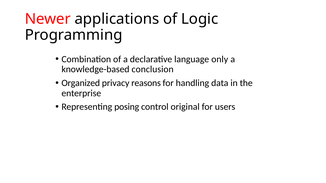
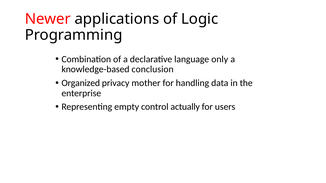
reasons: reasons -> mother
posing: posing -> empty
original: original -> actually
